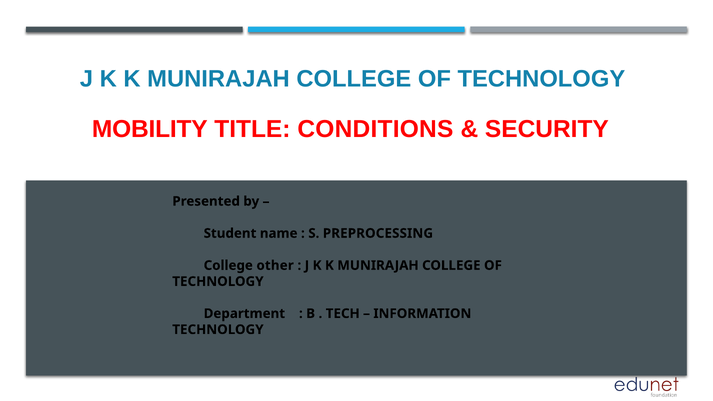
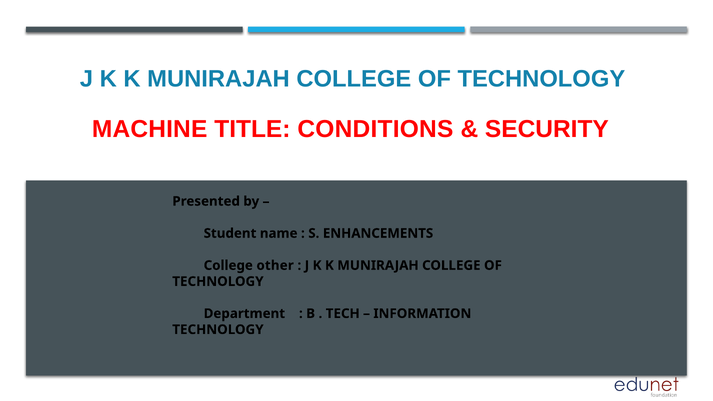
MOBILITY: MOBILITY -> MACHINE
PREPROCESSING: PREPROCESSING -> ENHANCEMENTS
